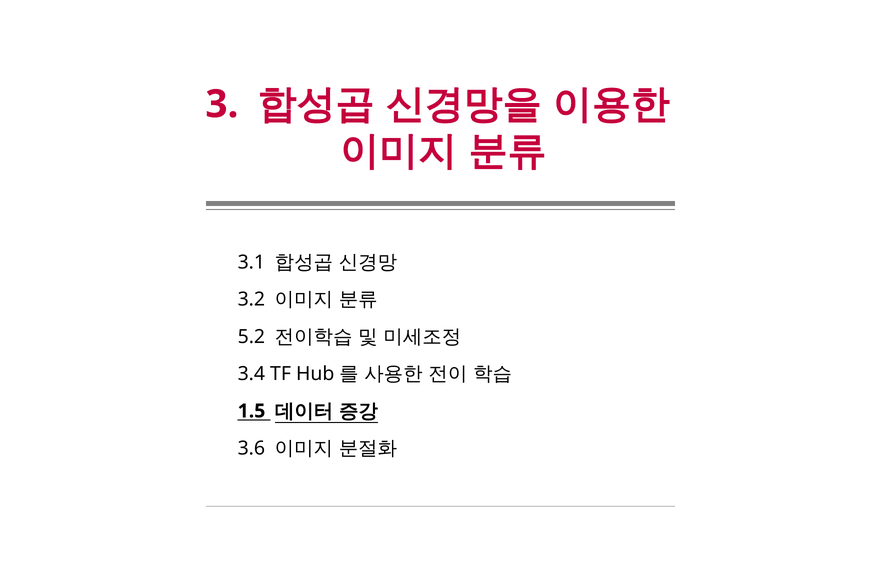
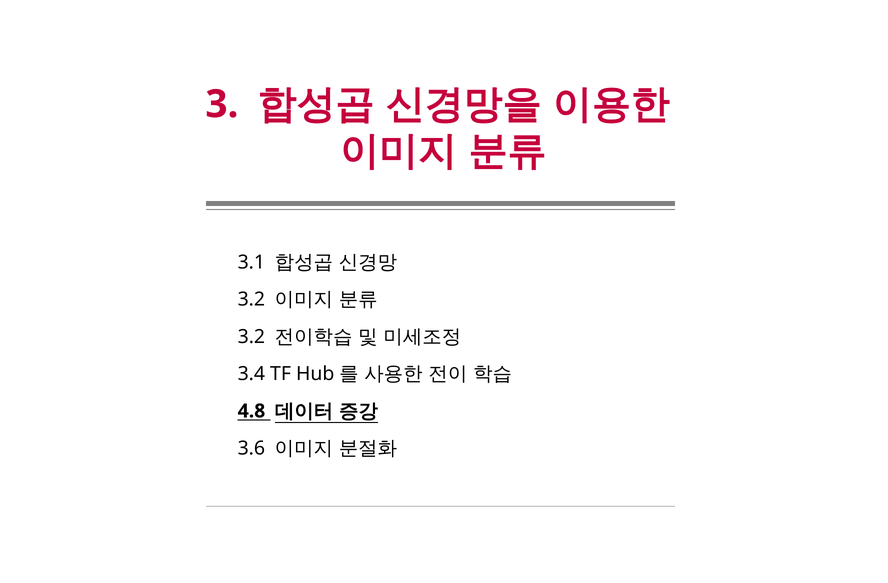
5.2 at (251, 337): 5.2 -> 3.2
1.5: 1.5 -> 4.8
